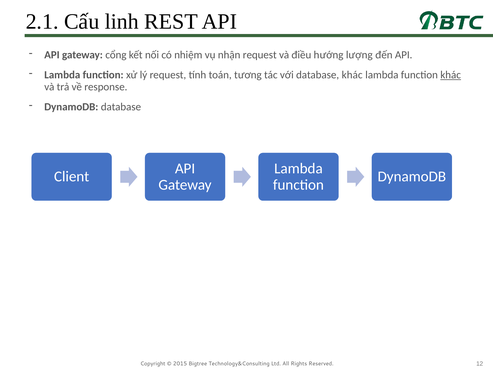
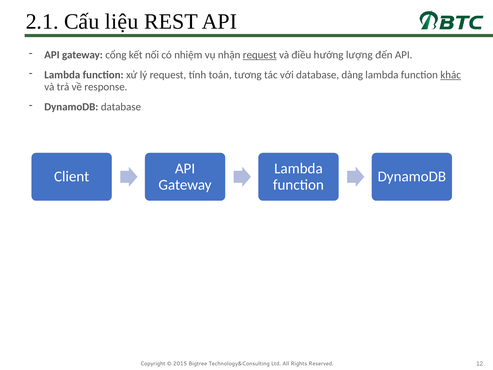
linh: linh -> liệu
request at (260, 55) underline: none -> present
database khác: khác -> dàng
